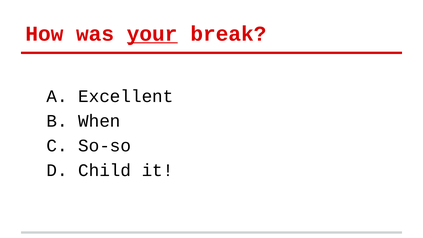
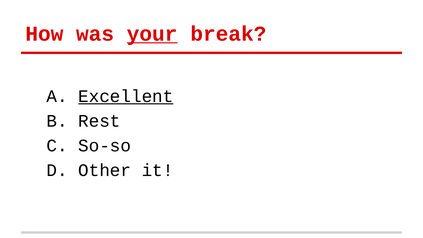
Excellent underline: none -> present
When: When -> Rest
Child: Child -> Other
